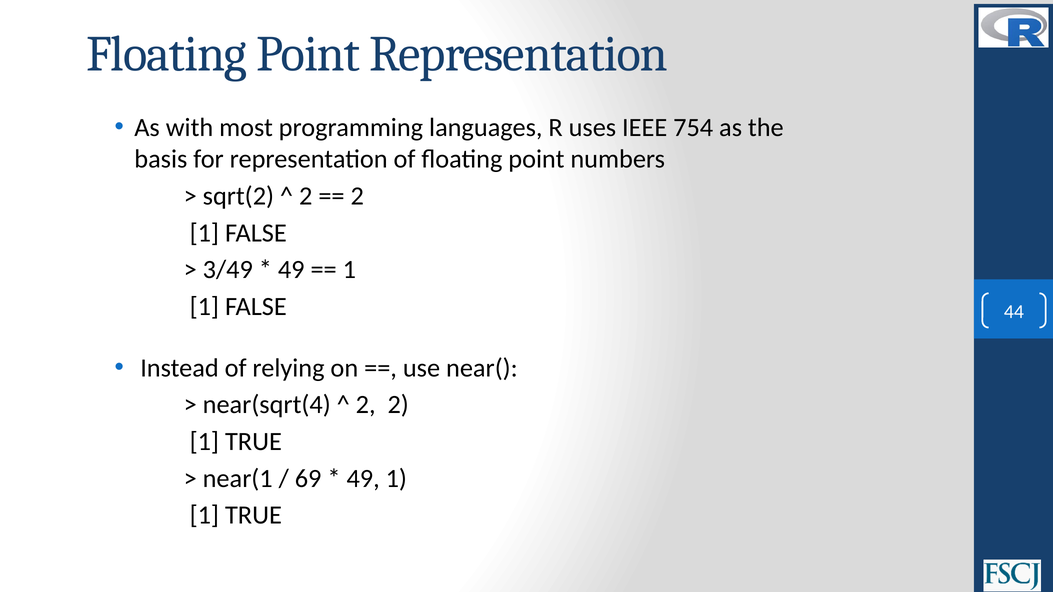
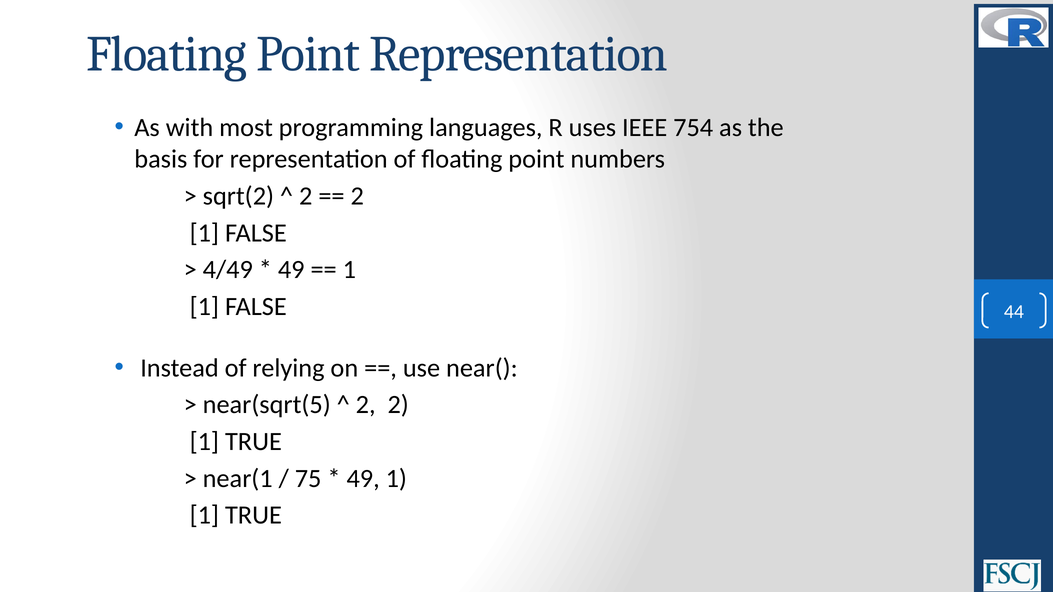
3/49: 3/49 -> 4/49
near(sqrt(4: near(sqrt(4 -> near(sqrt(5
69: 69 -> 75
